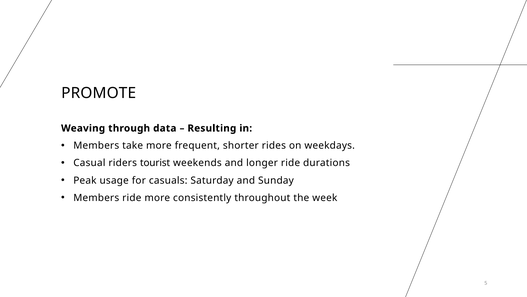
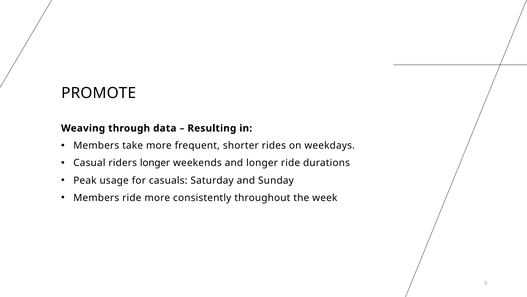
riders tourist: tourist -> longer
